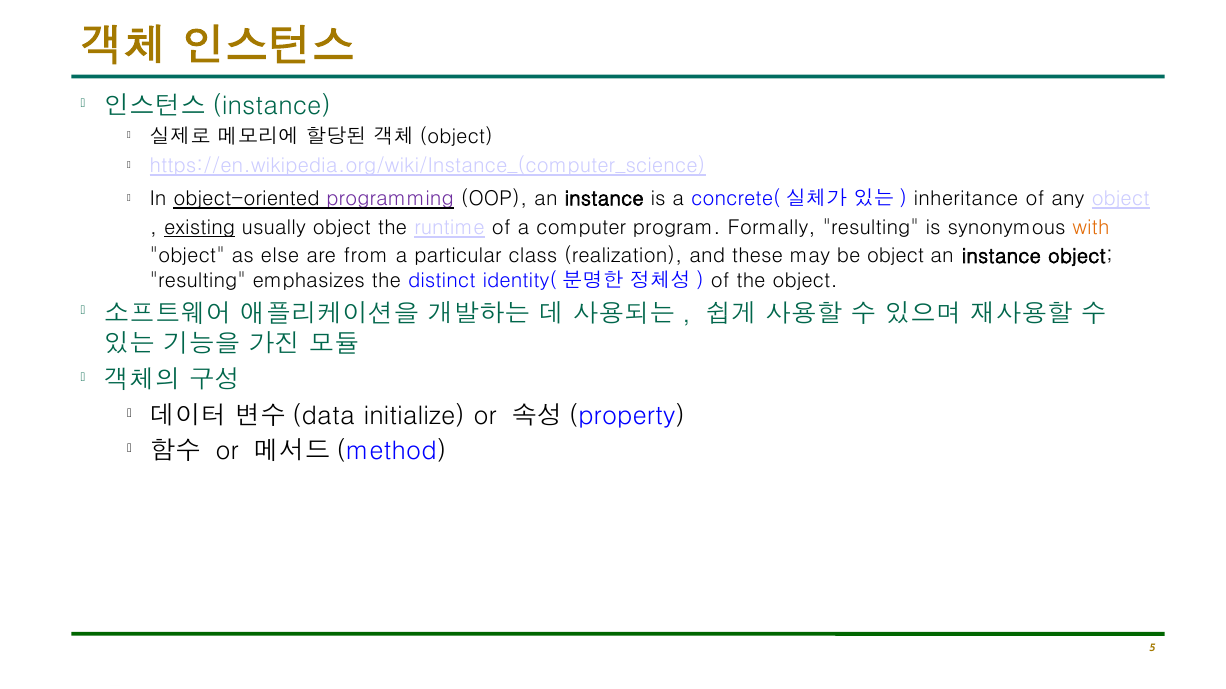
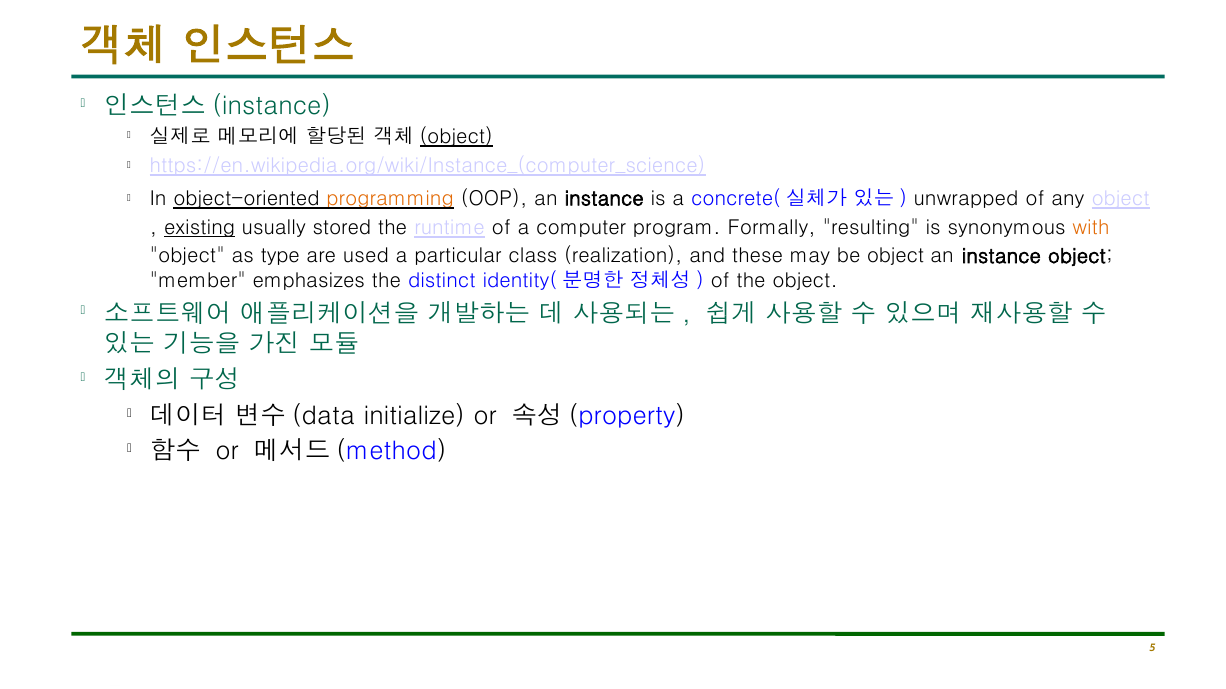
object at (456, 137) underline: none -> present
programming colour: purple -> orange
inheritance: inheritance -> unwrapped
usually object: object -> stored
else: else -> type
from: from -> used
resulting at (198, 281): resulting -> member
